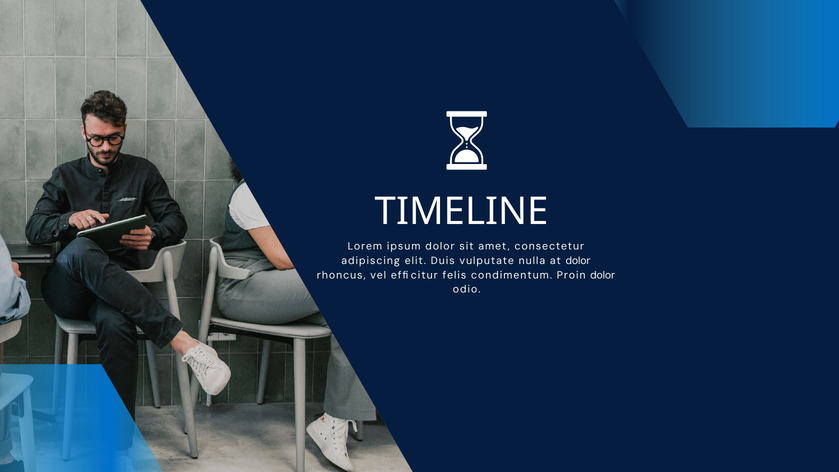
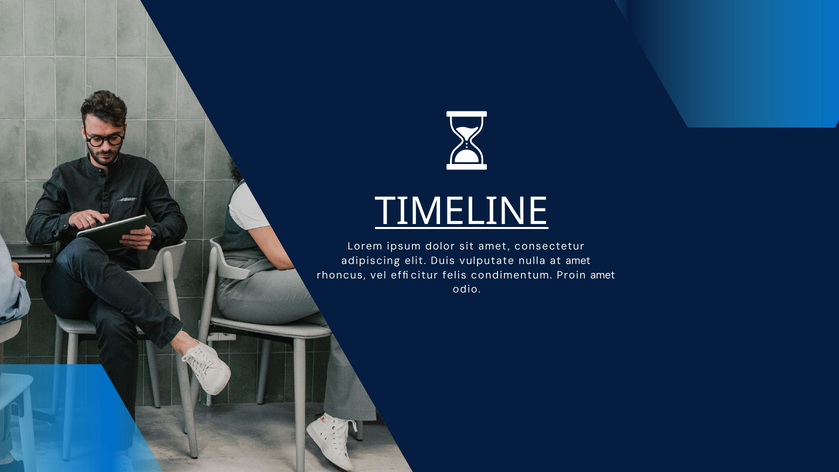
TIMELINE underline: none -> present
at dolor: dolor -> amet
Proin dolor: dolor -> amet
